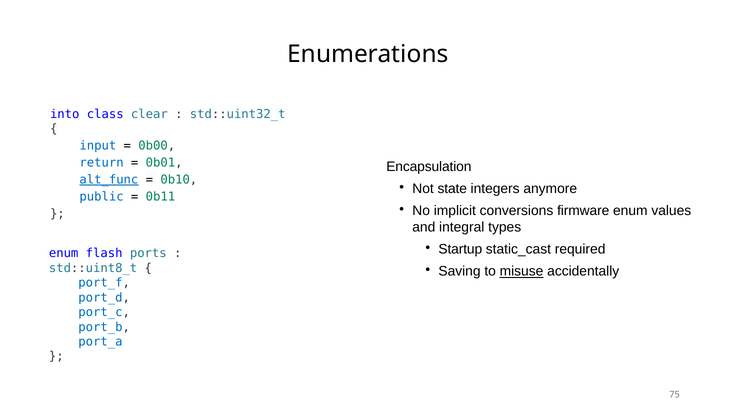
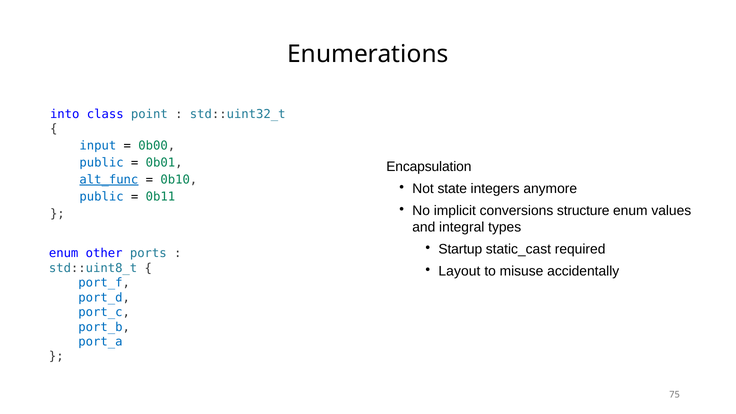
clear: clear -> point
return at (102, 163): return -> public
firmware: firmware -> structure
flash: flash -> other
Saving: Saving -> Layout
misuse underline: present -> none
